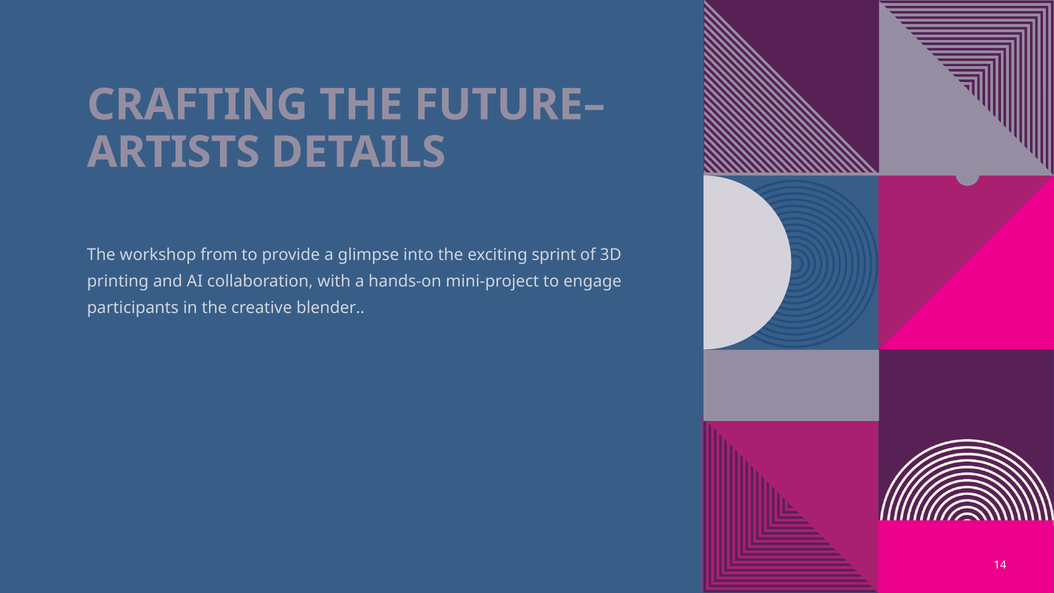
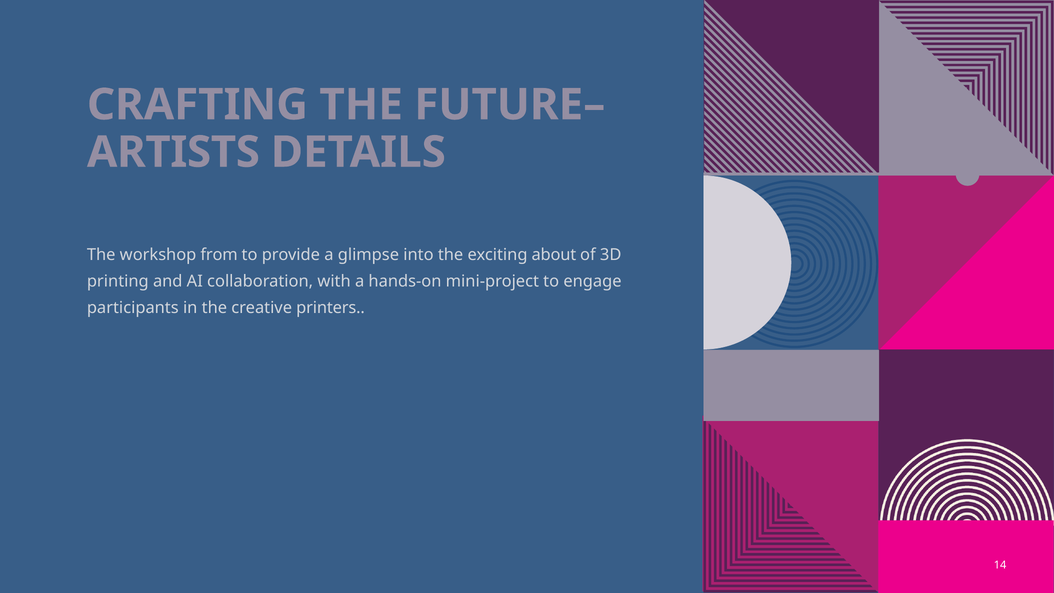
sprint: sprint -> about
blender: blender -> printers
